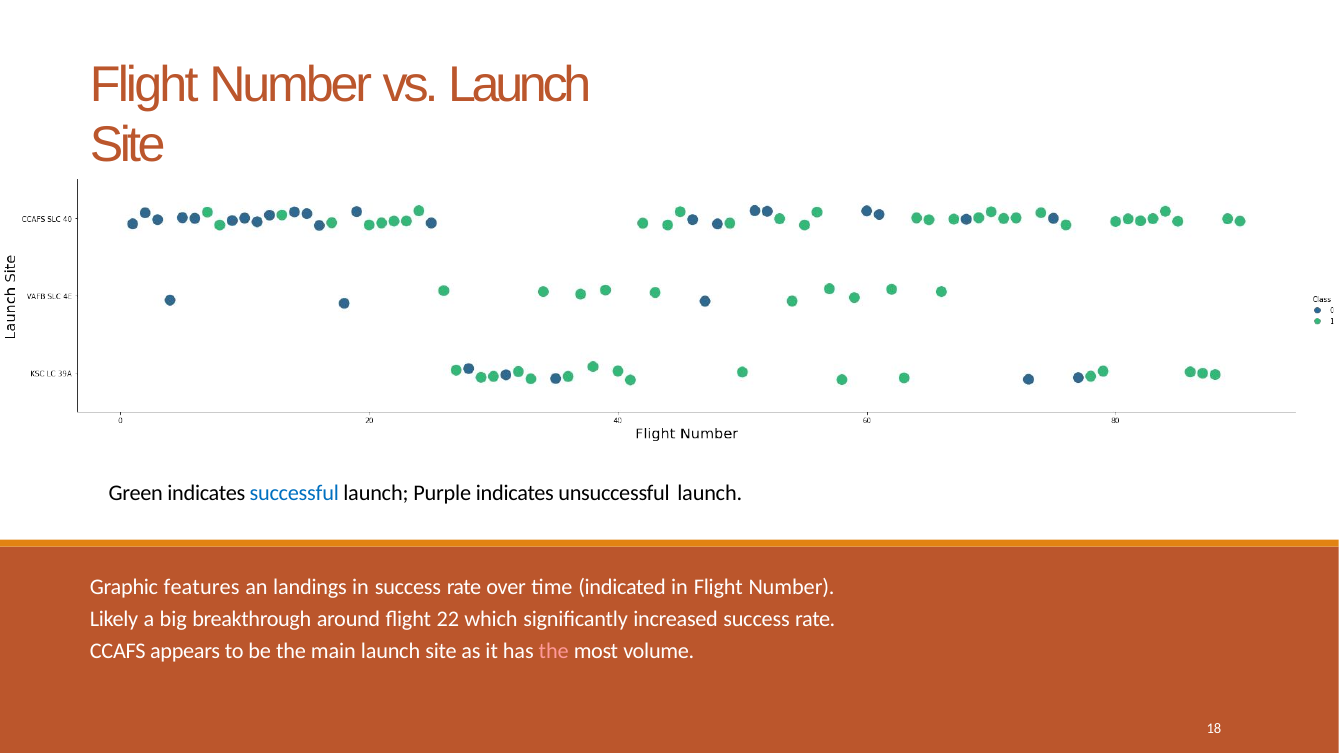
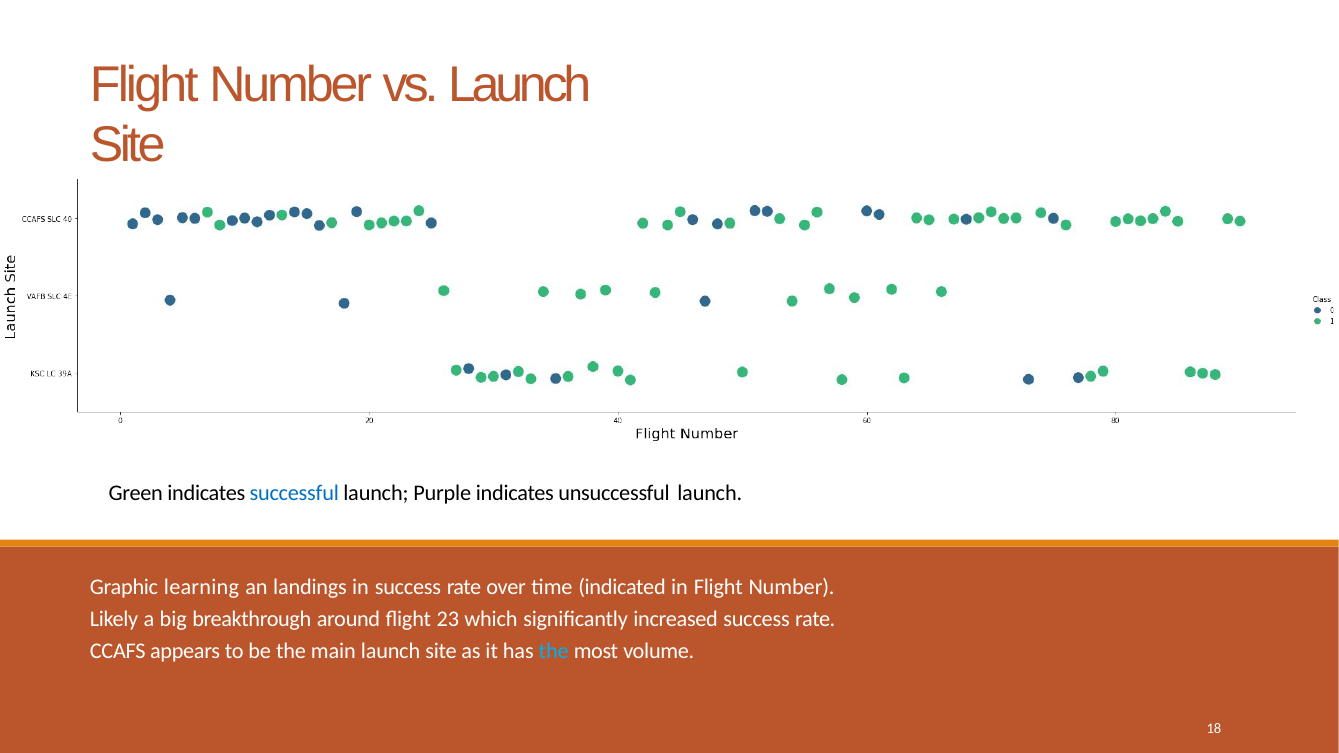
features: features -> learning
22: 22 -> 23
the at (554, 651) colour: pink -> light blue
